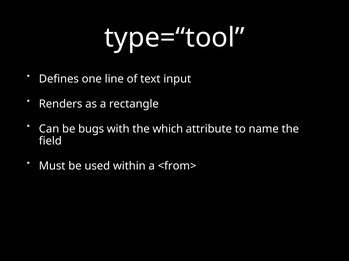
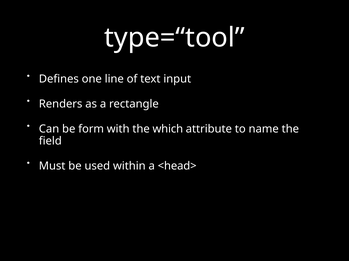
bugs: bugs -> form
<from>: <from> -> <head>
